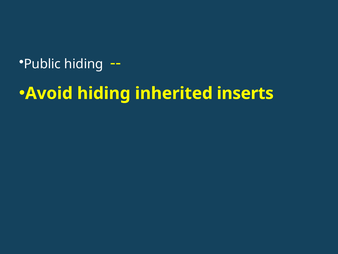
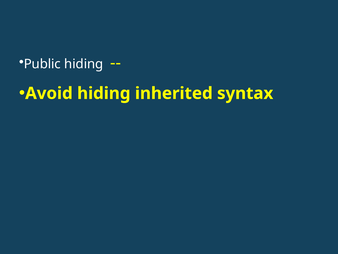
inserts: inserts -> syntax
